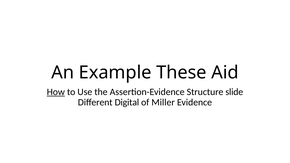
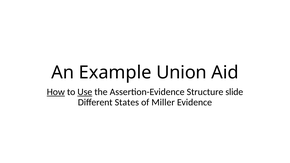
These: These -> Union
Use underline: none -> present
Digital: Digital -> States
